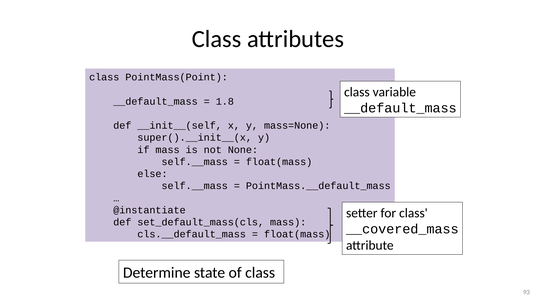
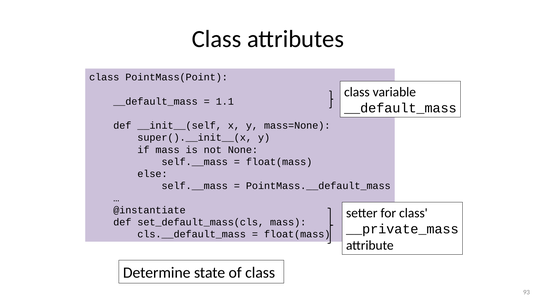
1.8: 1.8 -> 1.1
__covered_mass: __covered_mass -> __private_mass
